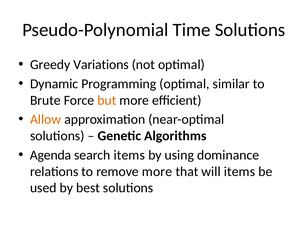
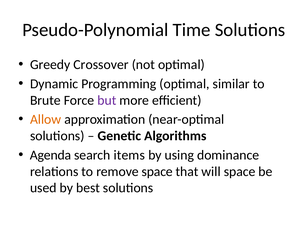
Variations: Variations -> Crossover
but colour: orange -> purple
remove more: more -> space
will items: items -> space
